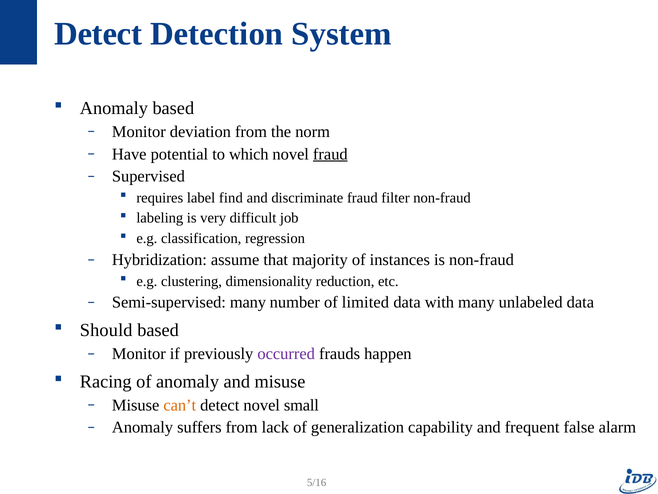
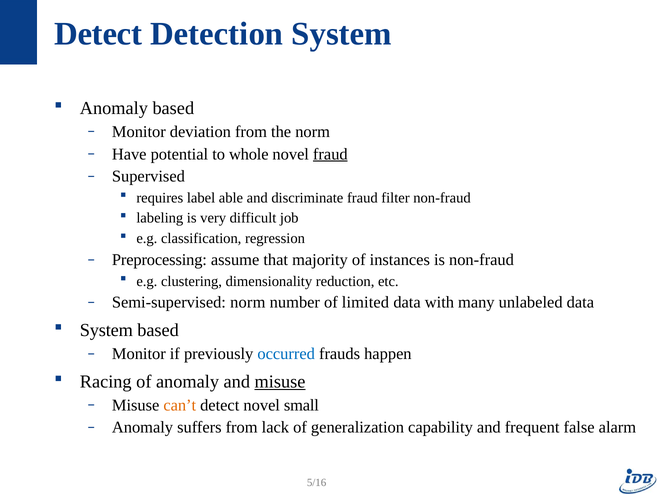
which: which -> whole
find: find -> able
Hybridization: Hybridization -> Preprocessing
Semi-supervised many: many -> norm
Should at (106, 330): Should -> System
occurred colour: purple -> blue
misuse at (280, 381) underline: none -> present
